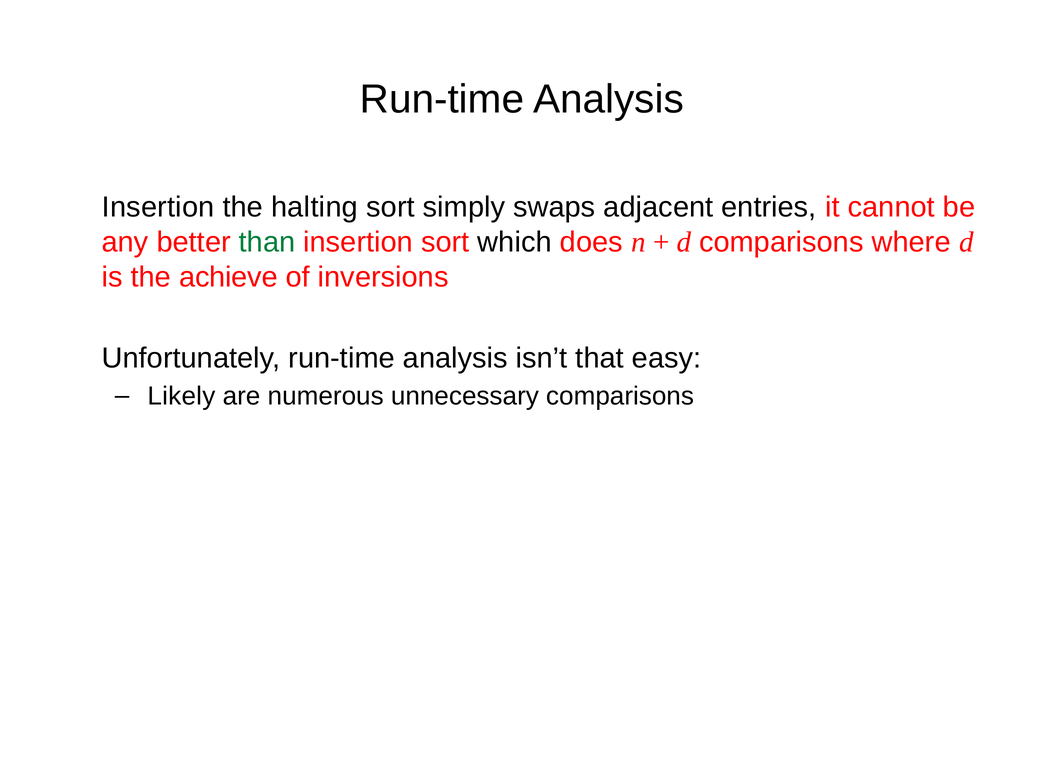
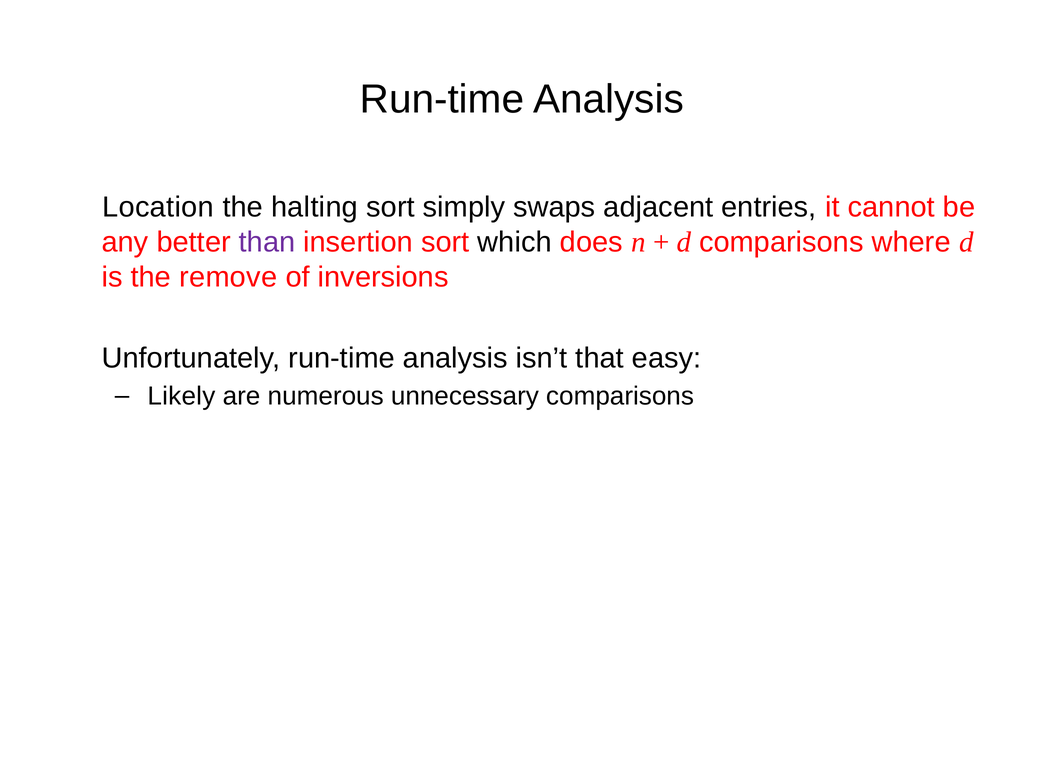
Insertion at (158, 207): Insertion -> Location
than colour: green -> purple
achieve: achieve -> remove
